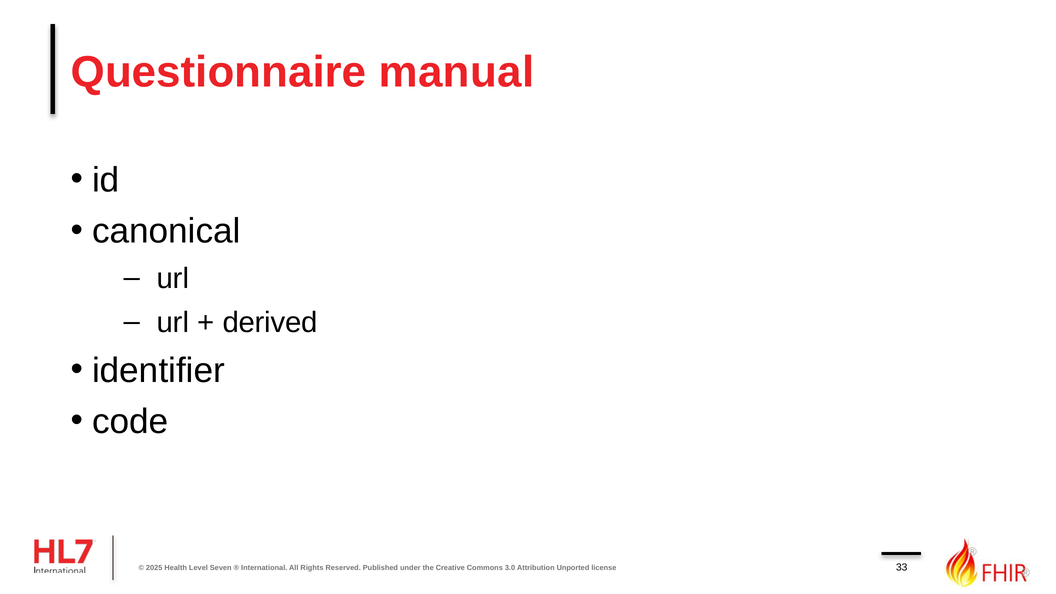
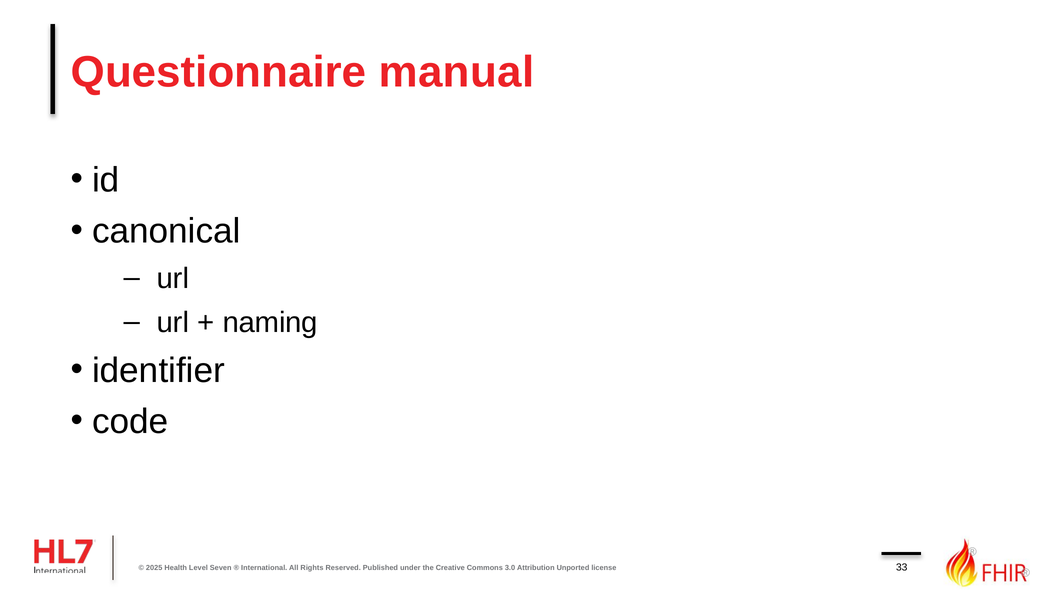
derived: derived -> naming
